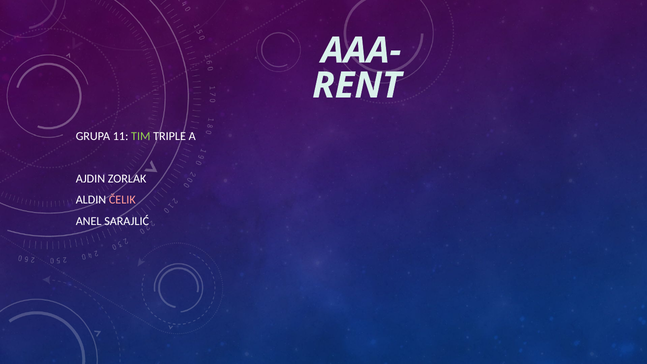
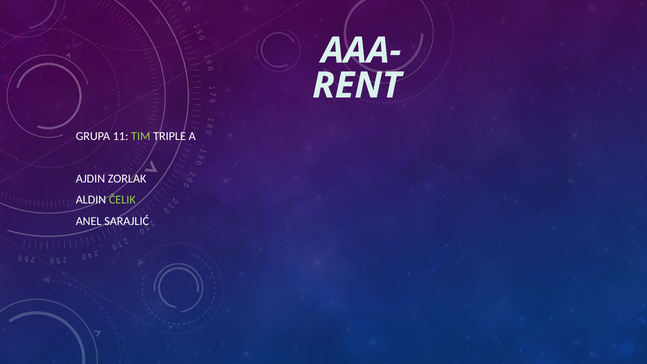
ČELIK colour: pink -> light green
